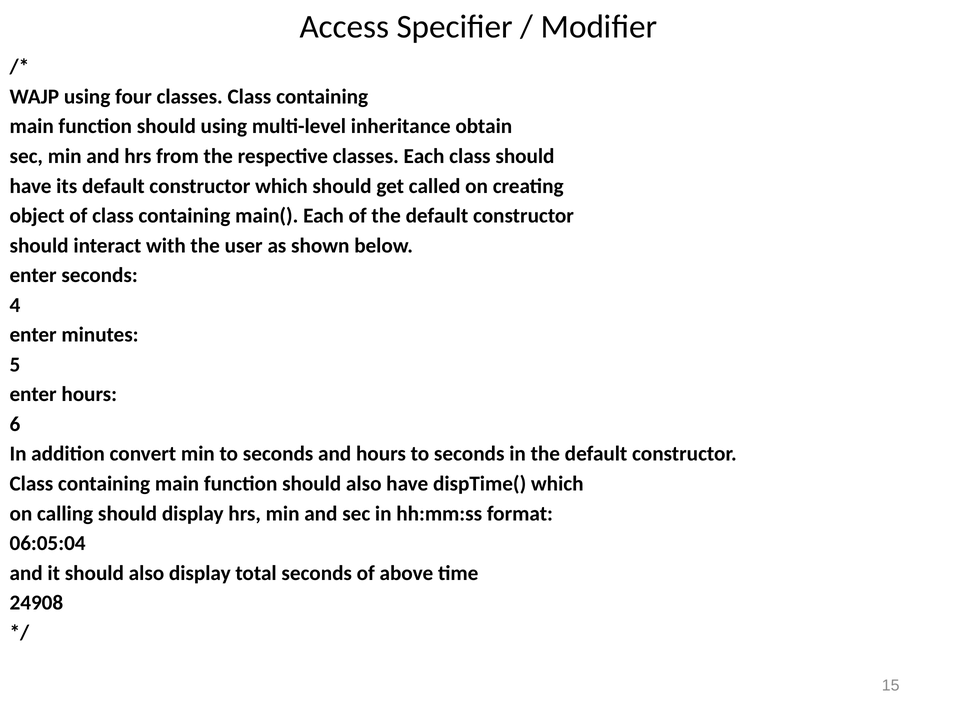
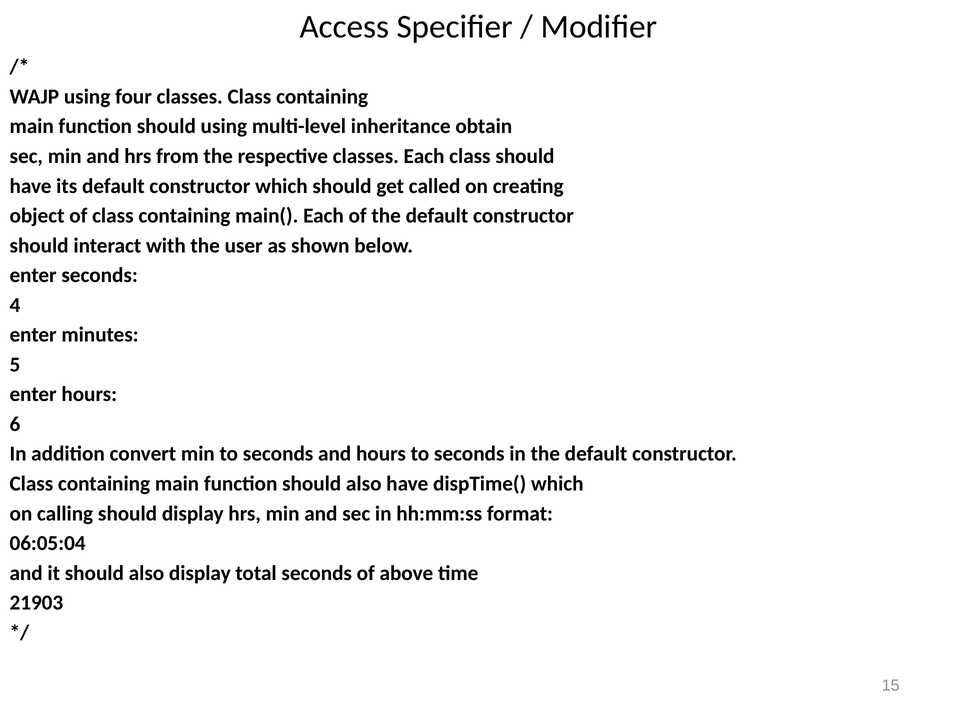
24908: 24908 -> 21903
